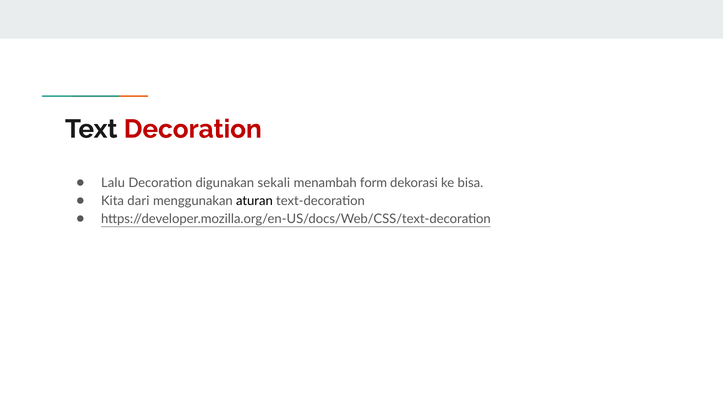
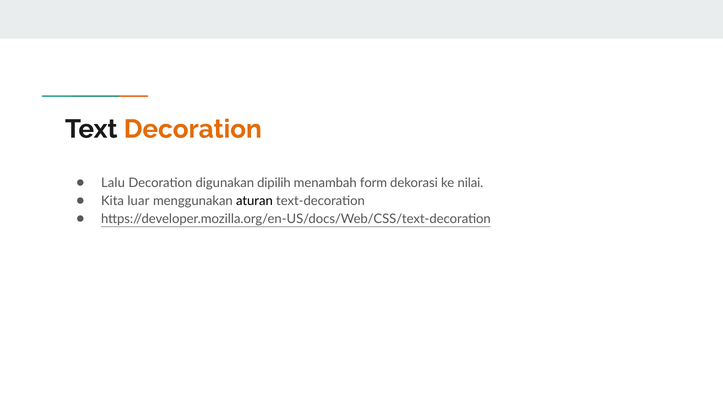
Decoration at (193, 129) colour: red -> orange
sekali: sekali -> dipilih
bisa: bisa -> nilai
dari: dari -> luar
